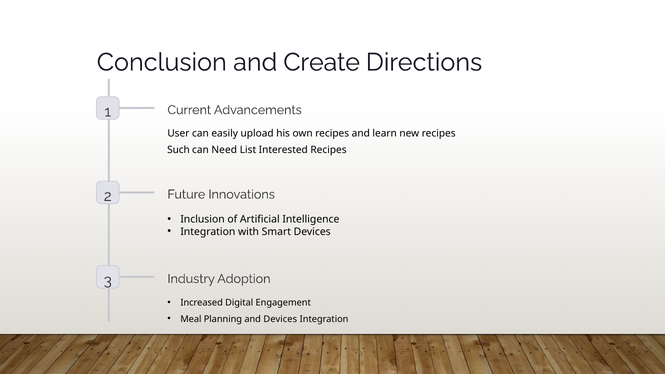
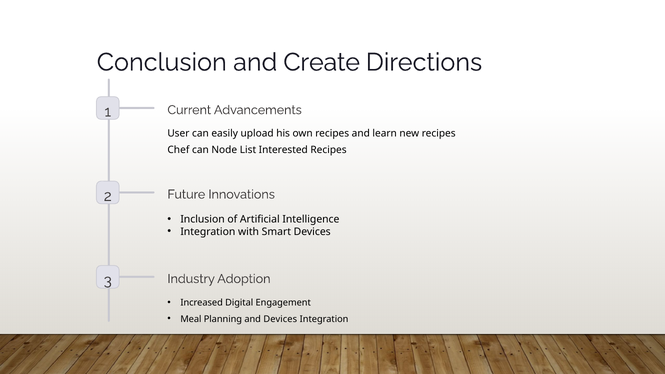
Such: Such -> Chef
Need: Need -> Node
